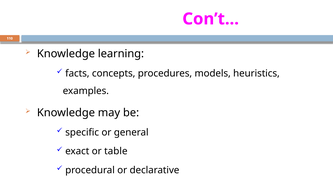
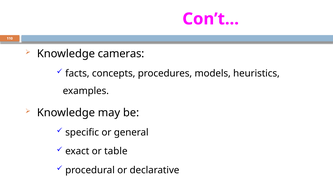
learning: learning -> cameras
